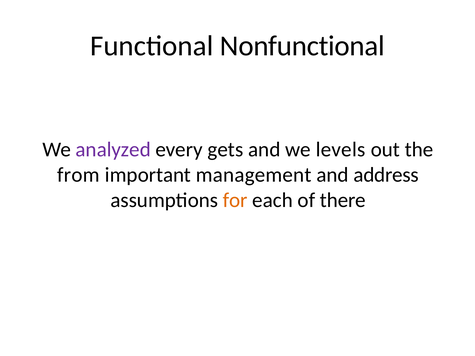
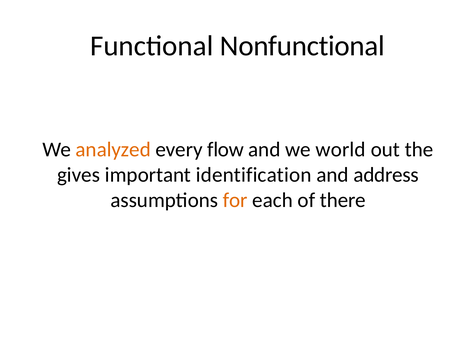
analyzed colour: purple -> orange
gets: gets -> flow
levels: levels -> world
from: from -> gives
management: management -> identification
